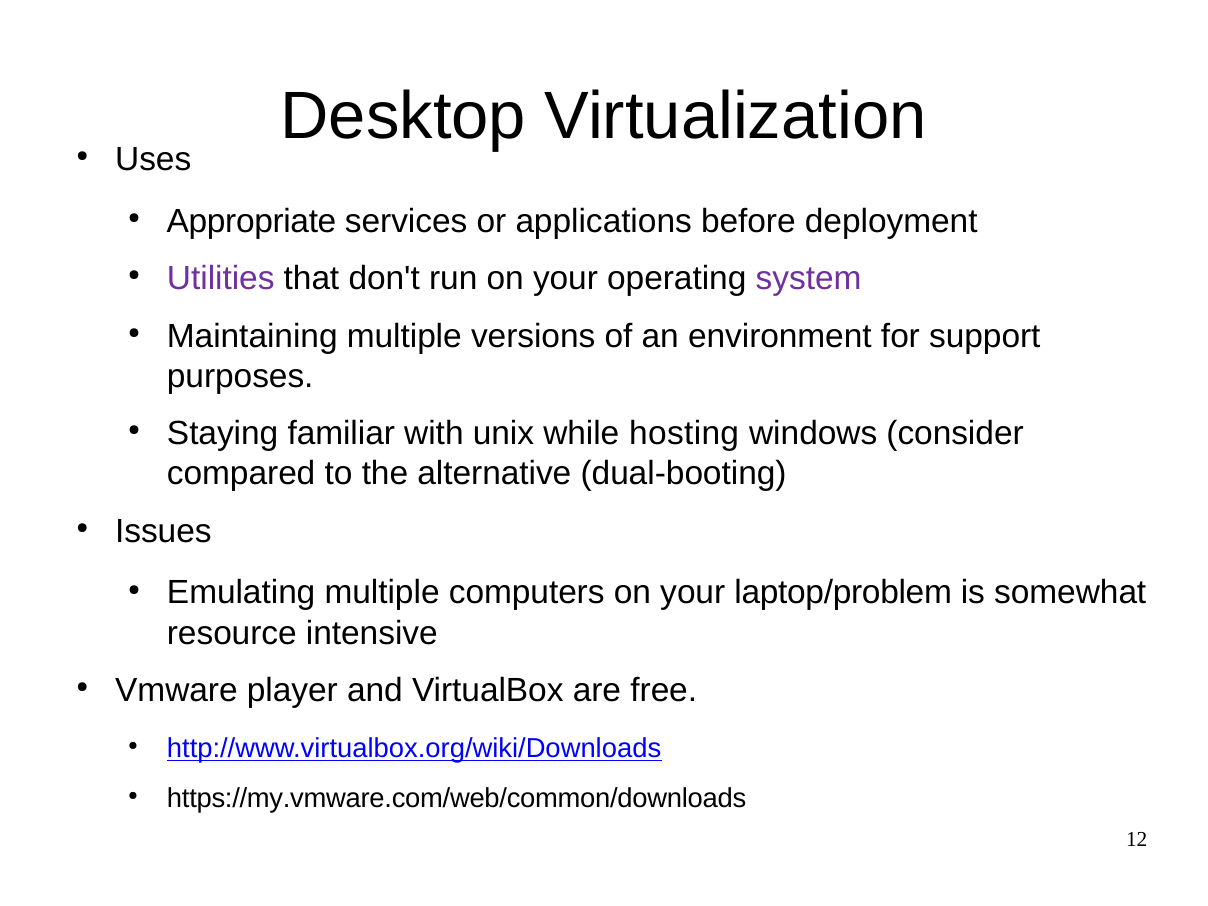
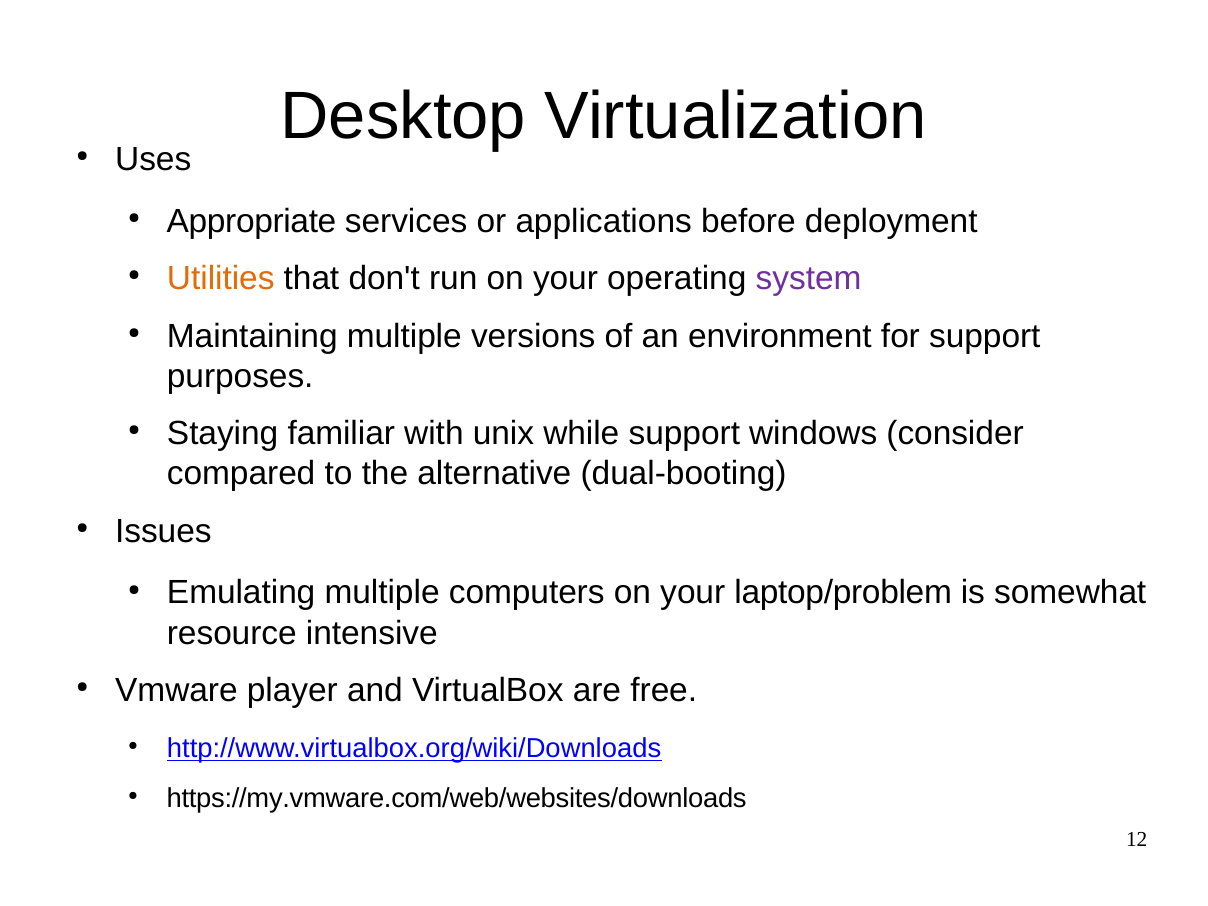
Utilities colour: purple -> orange
while hosting: hosting -> support
https://my.vmware.com/web/common/downloads: https://my.vmware.com/web/common/downloads -> https://my.vmware.com/web/websites/downloads
